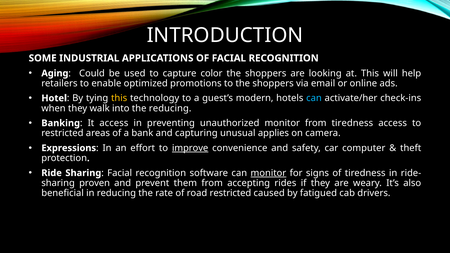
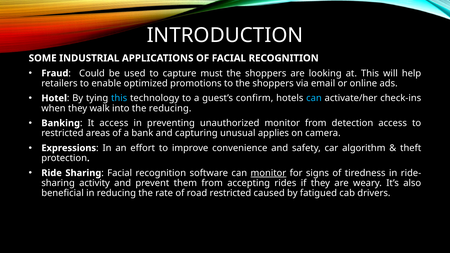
Aging: Aging -> Fraud
color: color -> must
this at (119, 98) colour: yellow -> light blue
modern: modern -> confirm
from tiredness: tiredness -> detection
improve underline: present -> none
computer: computer -> algorithm
proven: proven -> activity
